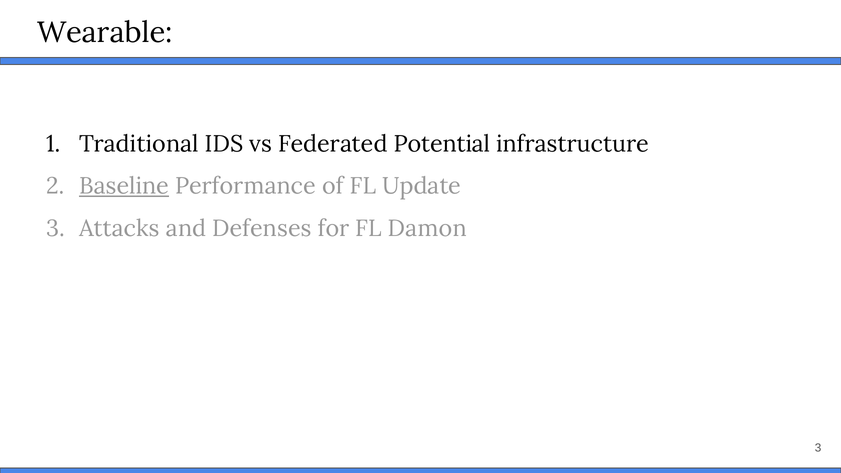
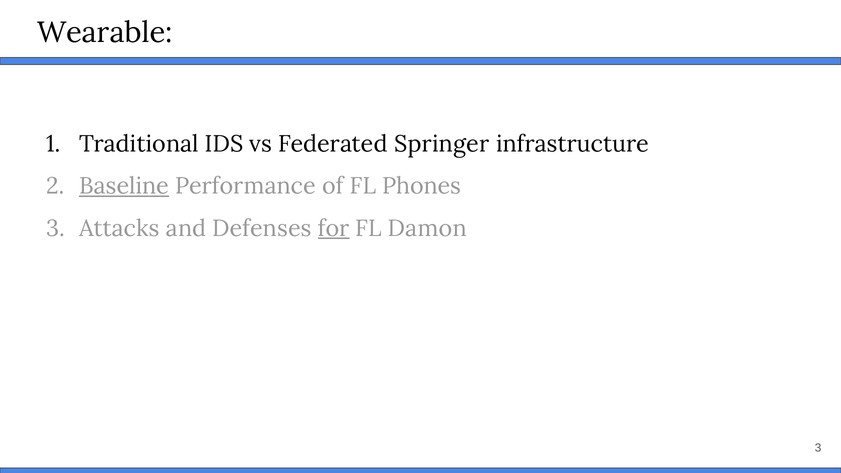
Potential: Potential -> Springer
Update: Update -> Phones
for underline: none -> present
